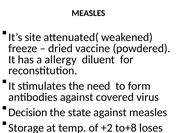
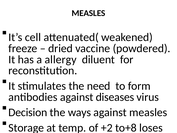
site: site -> cell
covered: covered -> diseases
state: state -> ways
